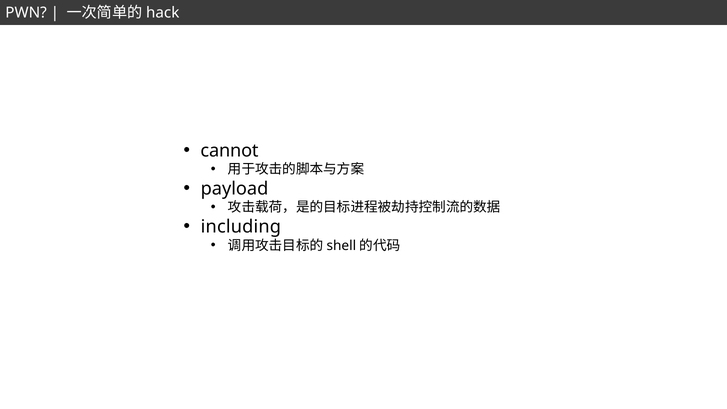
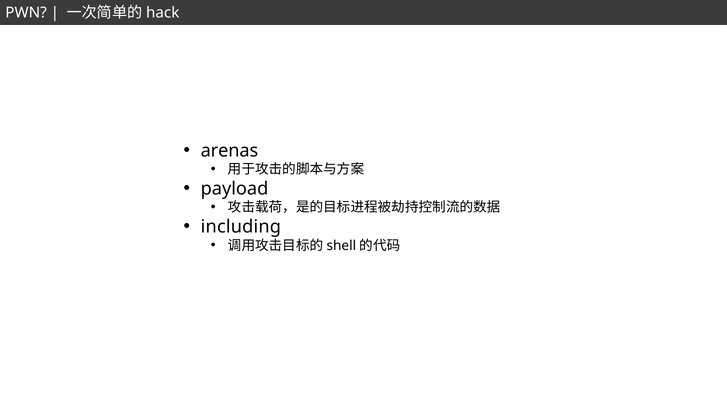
cannot: cannot -> arenas
